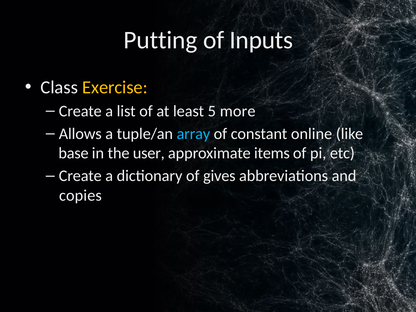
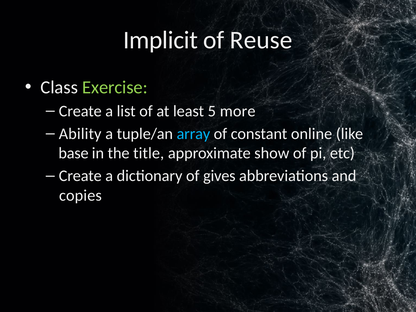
Putting: Putting -> Implicit
Inputs: Inputs -> Reuse
Exercise colour: yellow -> light green
Allows: Allows -> Ability
user: user -> title
items: items -> show
